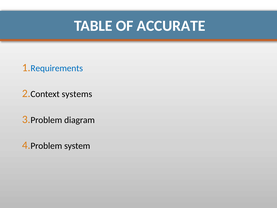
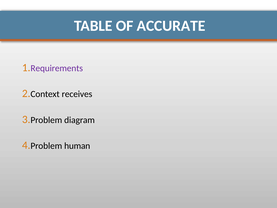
Requirements colour: blue -> purple
systems: systems -> receives
system: system -> human
